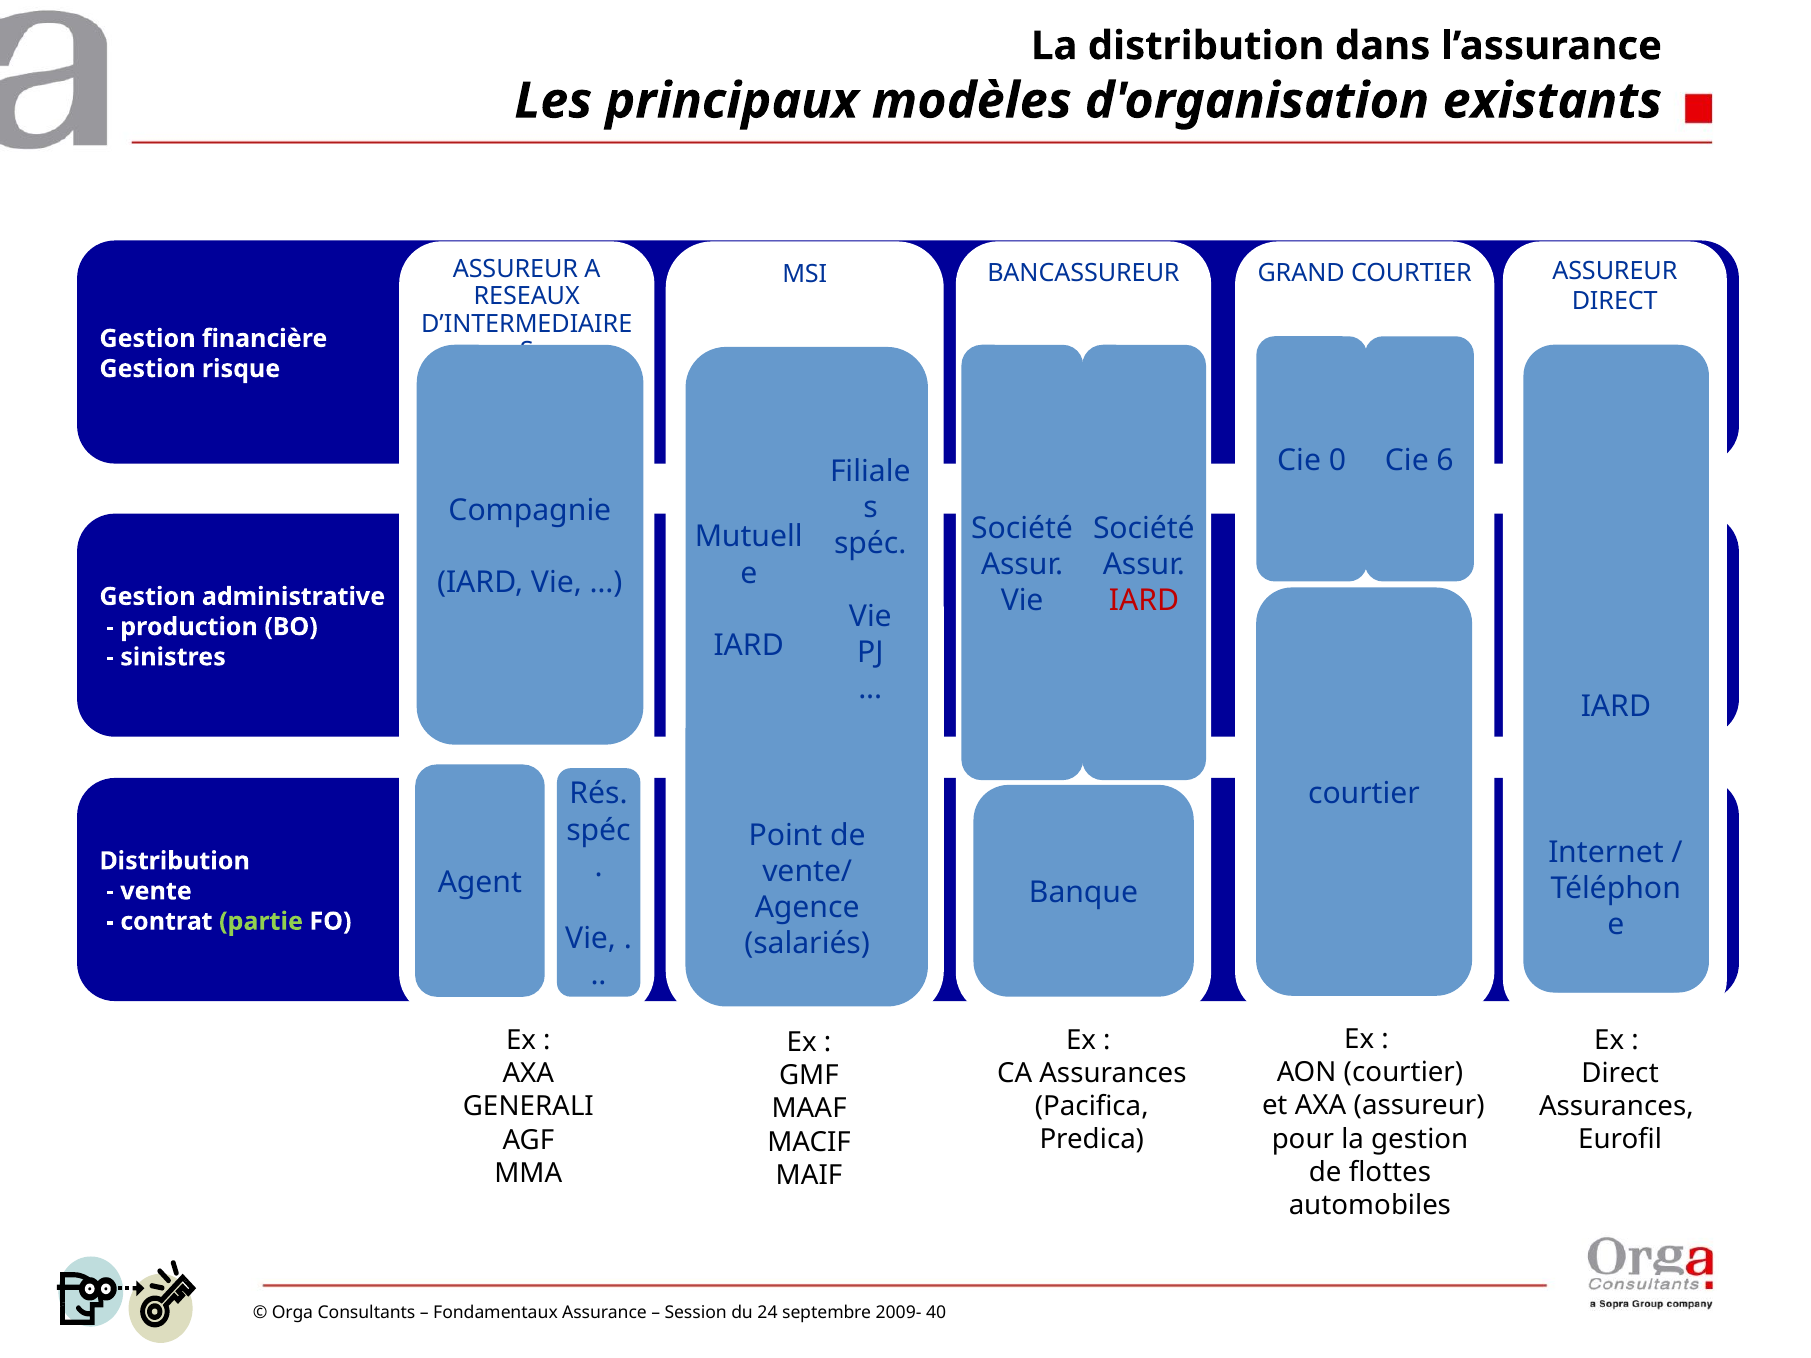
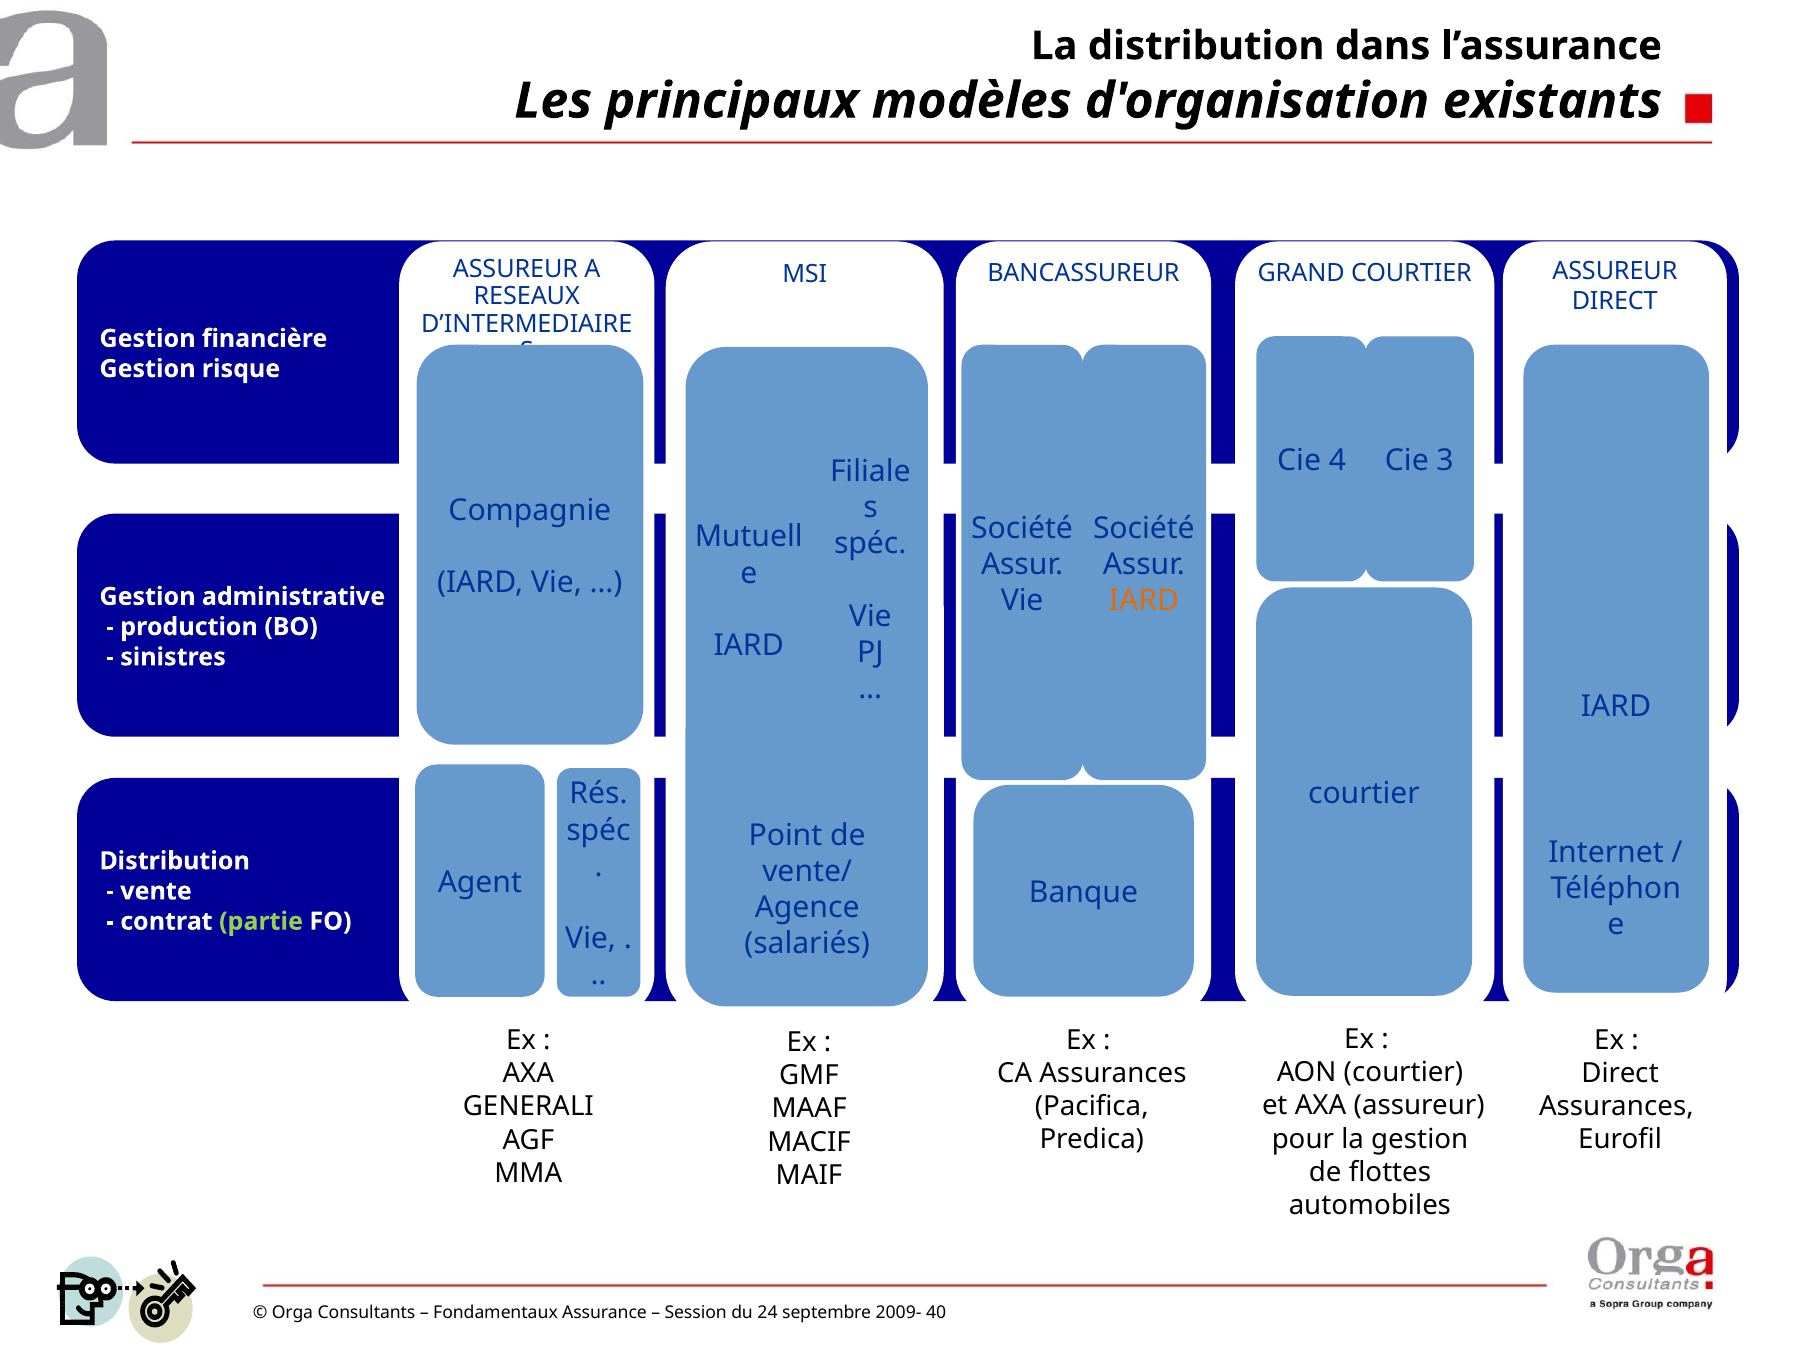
0: 0 -> 4
6: 6 -> 3
IARD at (1144, 601) colour: red -> orange
